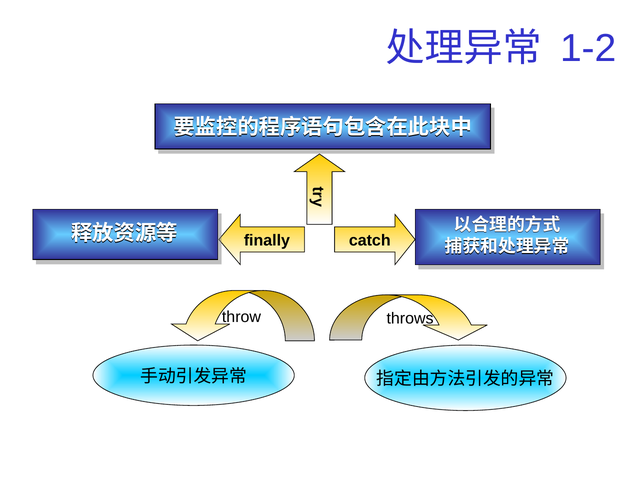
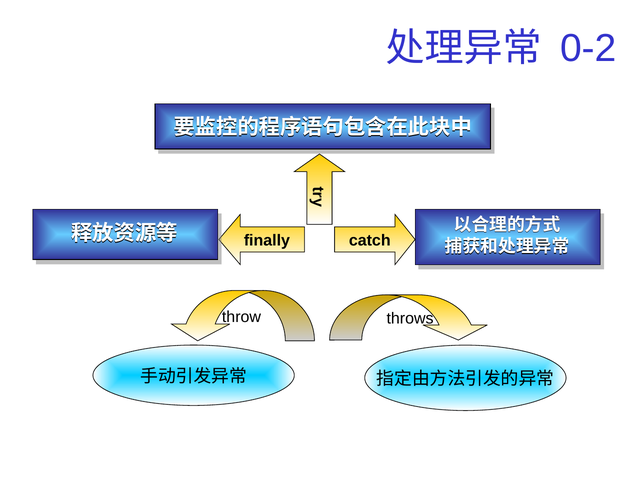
1-2: 1-2 -> 0-2
